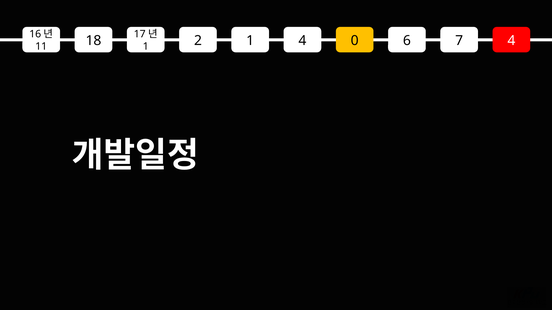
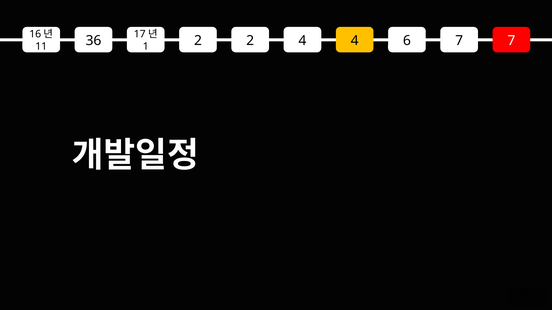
18: 18 -> 36
2 1: 1 -> 2
4 0: 0 -> 4
7 4: 4 -> 7
